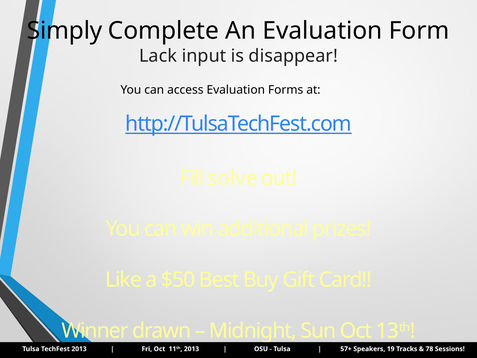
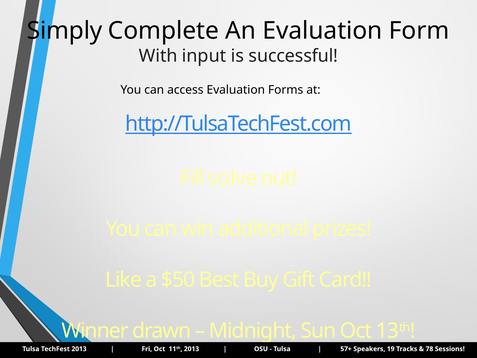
Lack: Lack -> With
disappear: disappear -> successful
